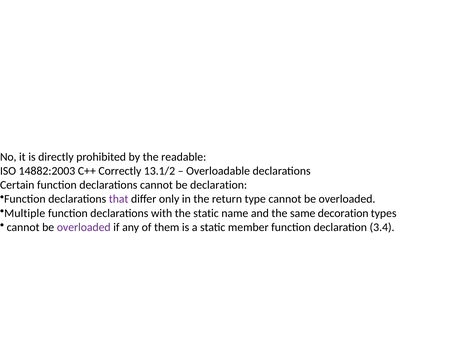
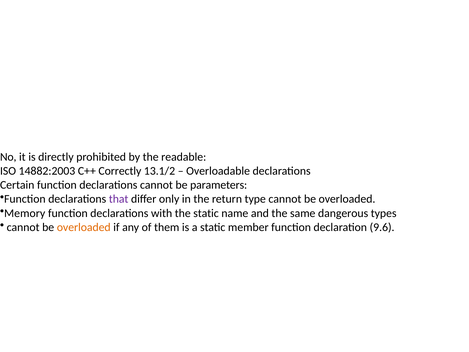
be declaration: declaration -> parameters
Multiple: Multiple -> Memory
decoration: decoration -> dangerous
overloaded at (84, 227) colour: purple -> orange
3.4: 3.4 -> 9.6
